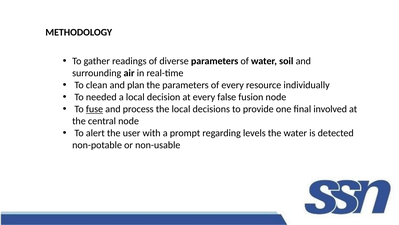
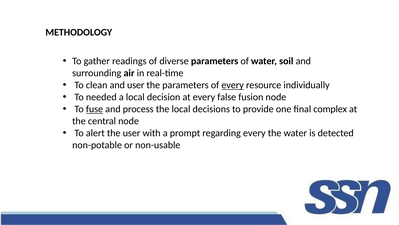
and plan: plan -> user
every at (233, 85) underline: none -> present
involved: involved -> complex
regarding levels: levels -> every
